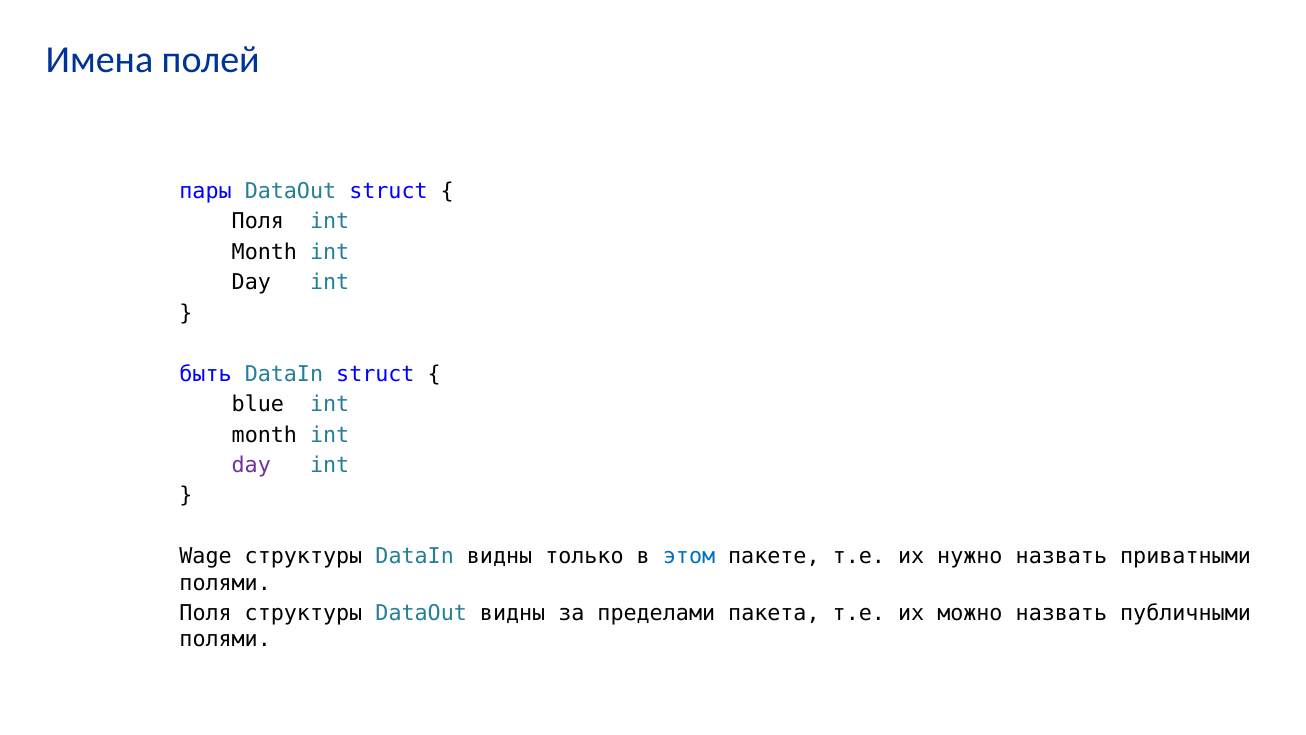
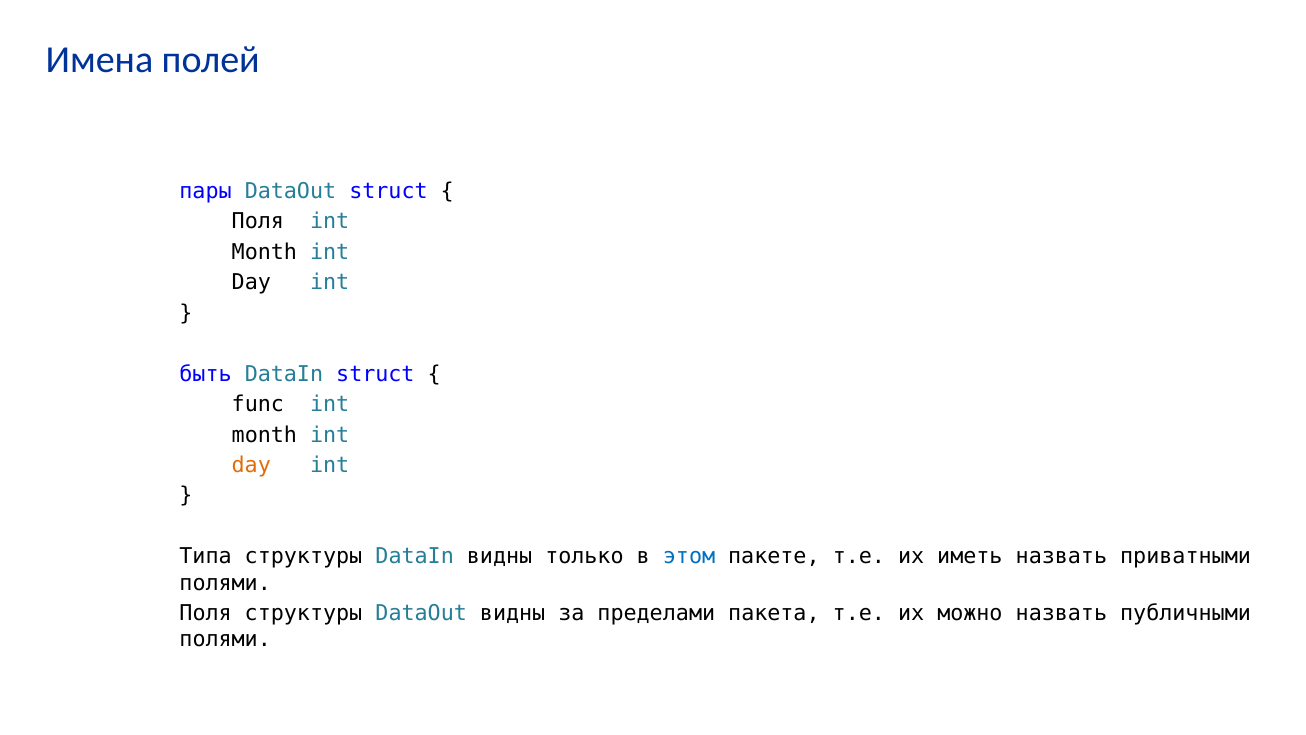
blue: blue -> func
day at (251, 465) colour: purple -> orange
Wage: Wage -> Типа
нужно: нужно -> иметь
